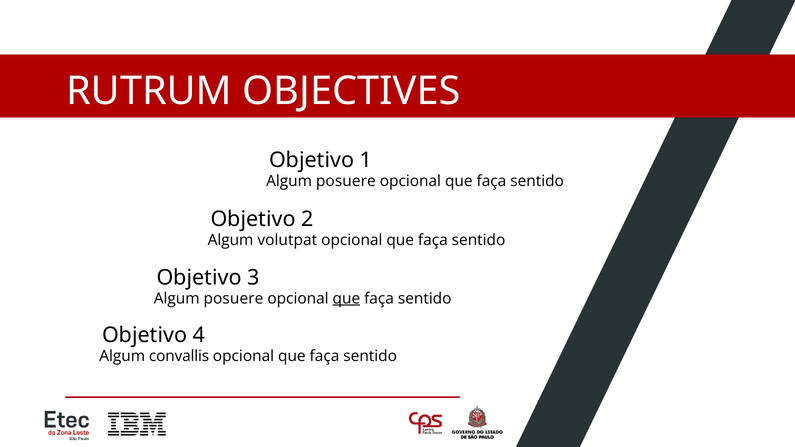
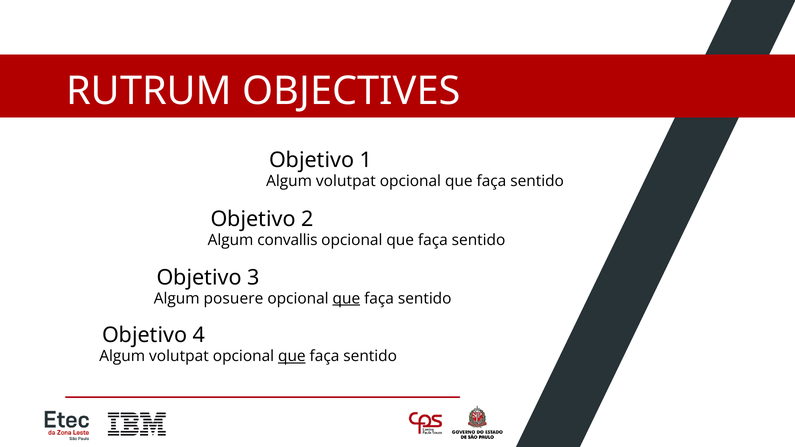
posuere at (346, 181): posuere -> volutpat
volutpat: volutpat -> convallis
convallis at (179, 357): convallis -> volutpat
que at (292, 357) underline: none -> present
